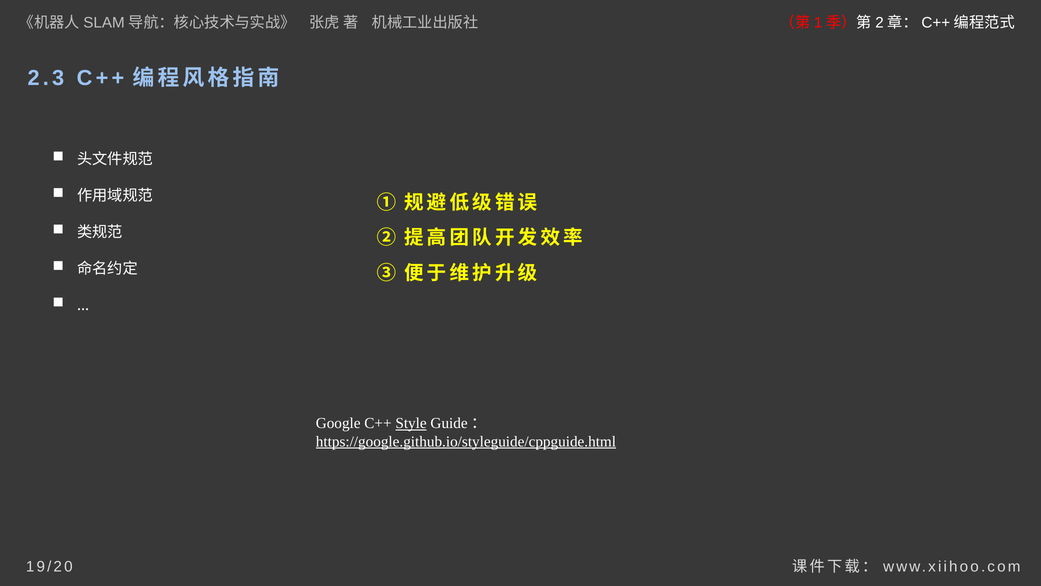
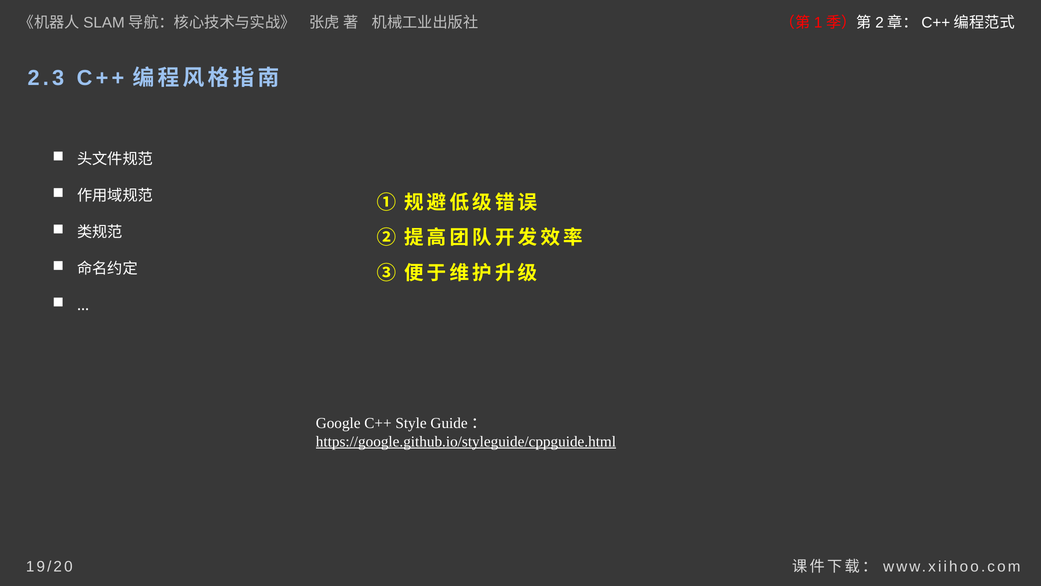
Style underline: present -> none
